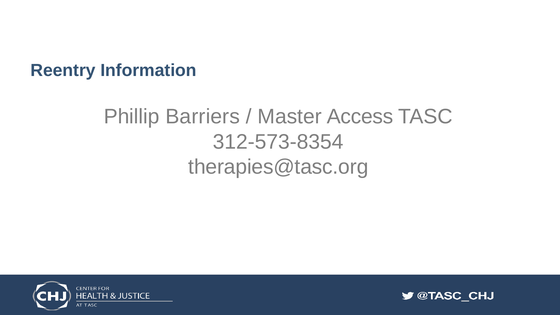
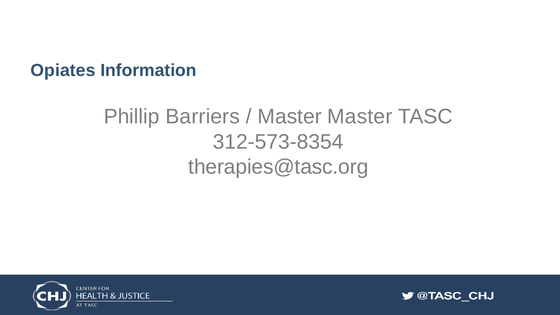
Reentry: Reentry -> Opiates
Master Access: Access -> Master
